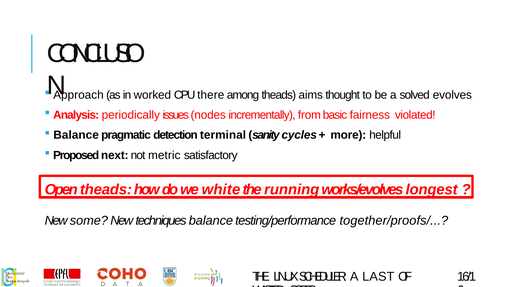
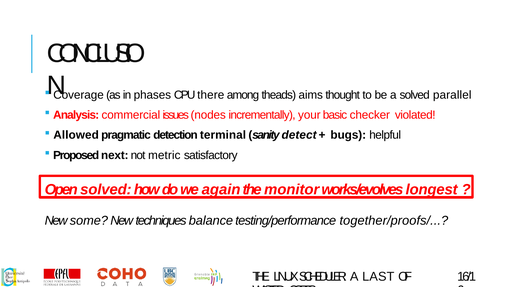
Approach: Approach -> Coverage
worked: worked -> phases
evolves: evolves -> parallel
periodically: periodically -> commercial
from: from -> your
fairness: fairness -> checker
Balance at (76, 135): Balance -> Allowed
cycles: cycles -> detect
more: more -> bugs
Open theads: theads -> solved
white: white -> again
running: running -> monitor
